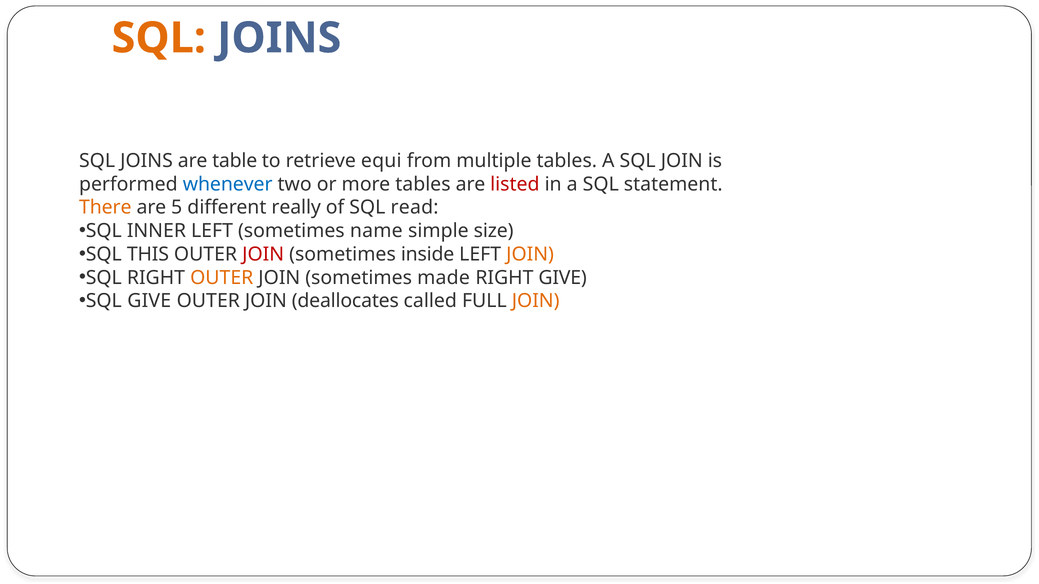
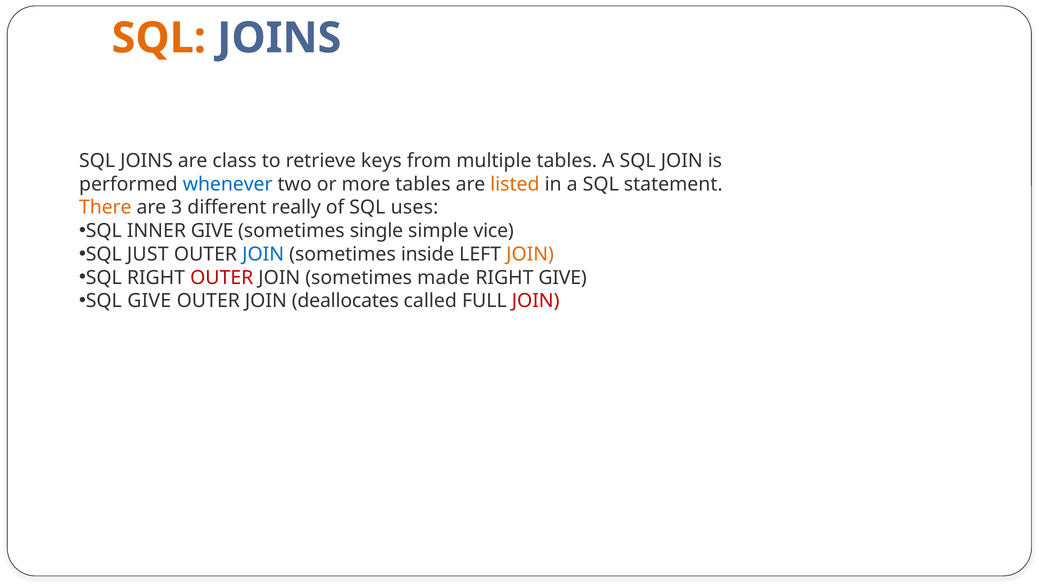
table: table -> class
equi: equi -> keys
listed colour: red -> orange
5: 5 -> 3
read: read -> uses
INNER LEFT: LEFT -> GIVE
name: name -> single
size: size -> vice
THIS: THIS -> JUST
JOIN at (263, 254) colour: red -> blue
OUTER at (222, 278) colour: orange -> red
JOIN at (536, 301) colour: orange -> red
